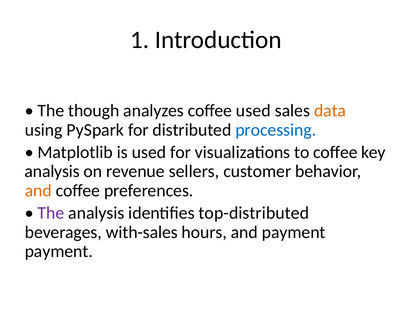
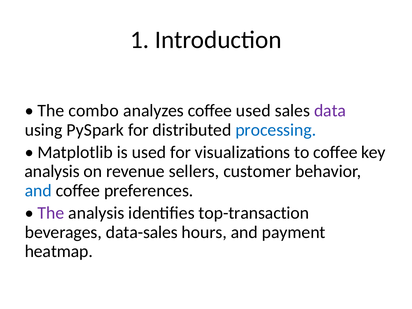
though: though -> combo
data colour: orange -> purple
and at (38, 191) colour: orange -> blue
top-distributed: top-distributed -> top-transaction
with-sales: with-sales -> data-sales
payment at (59, 251): payment -> heatmap
